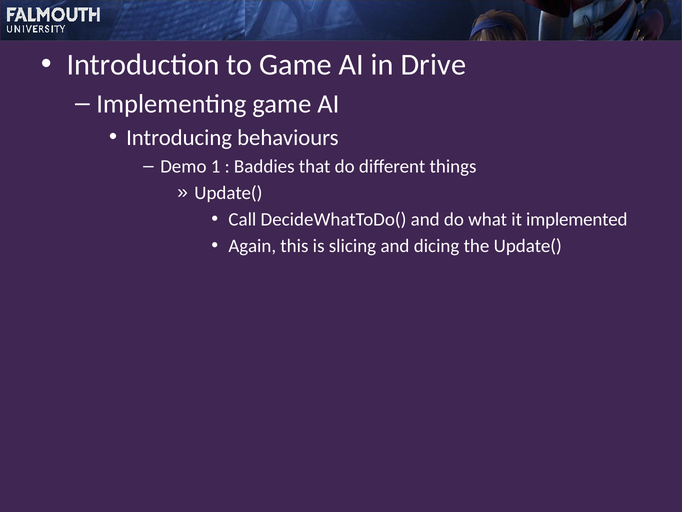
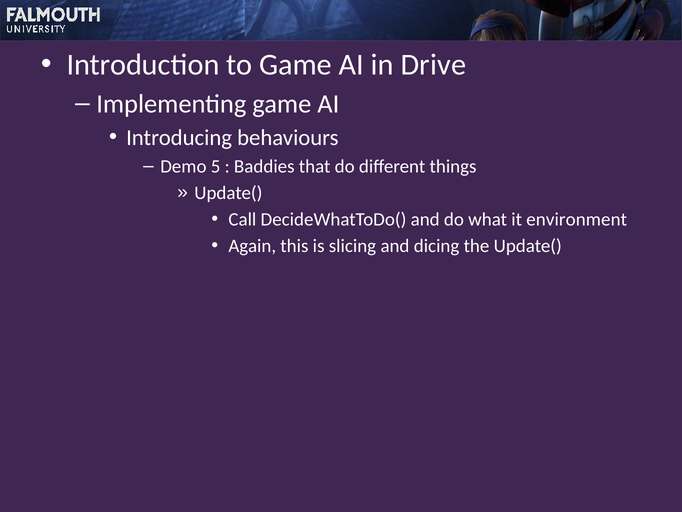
1: 1 -> 5
implemented: implemented -> environment
